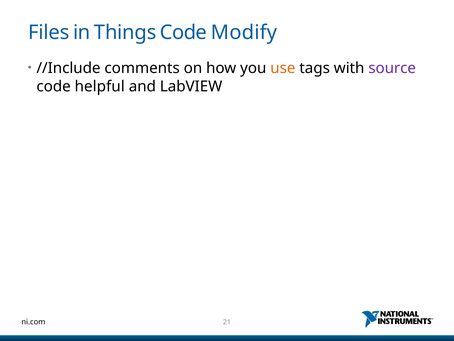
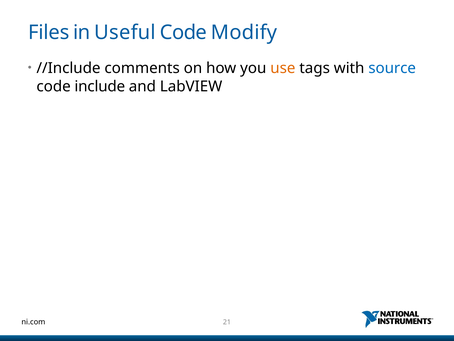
Things: Things -> Useful
source colour: purple -> blue
helpful: helpful -> include
